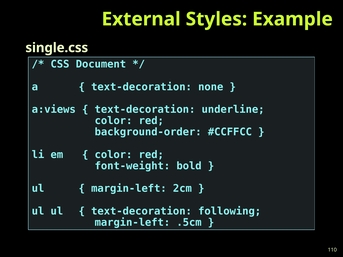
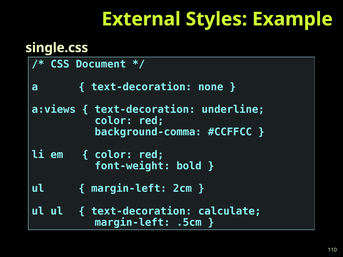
background-order: background-order -> background-comma
following: following -> calculate
